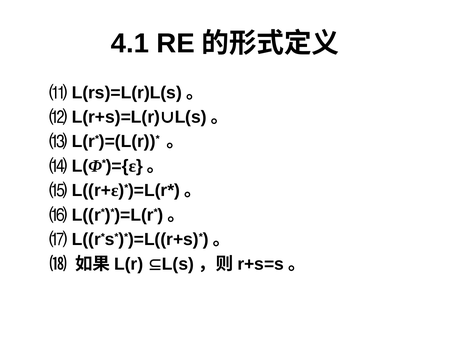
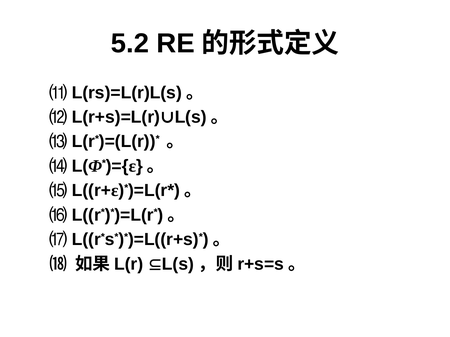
4.1: 4.1 -> 5.2
